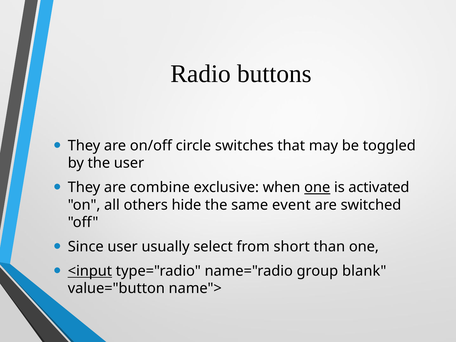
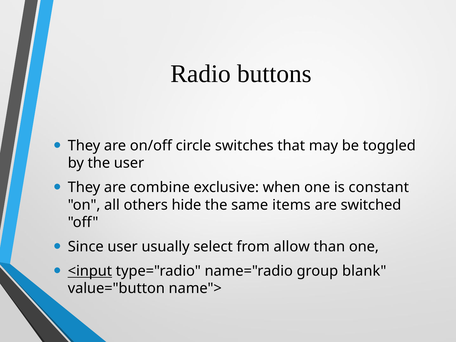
one at (317, 187) underline: present -> none
activated: activated -> constant
event: event -> items
short: short -> allow
